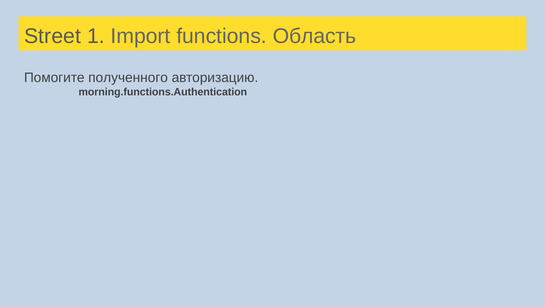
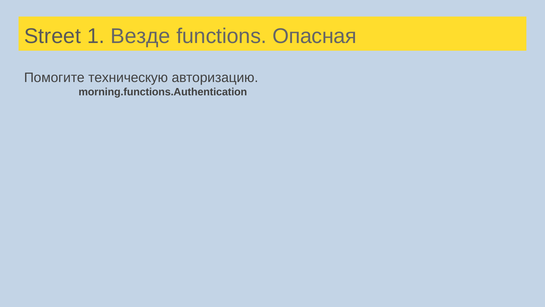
Import: Import -> Везде
Область: Область -> Опасная
полученного: полученного -> техническую
